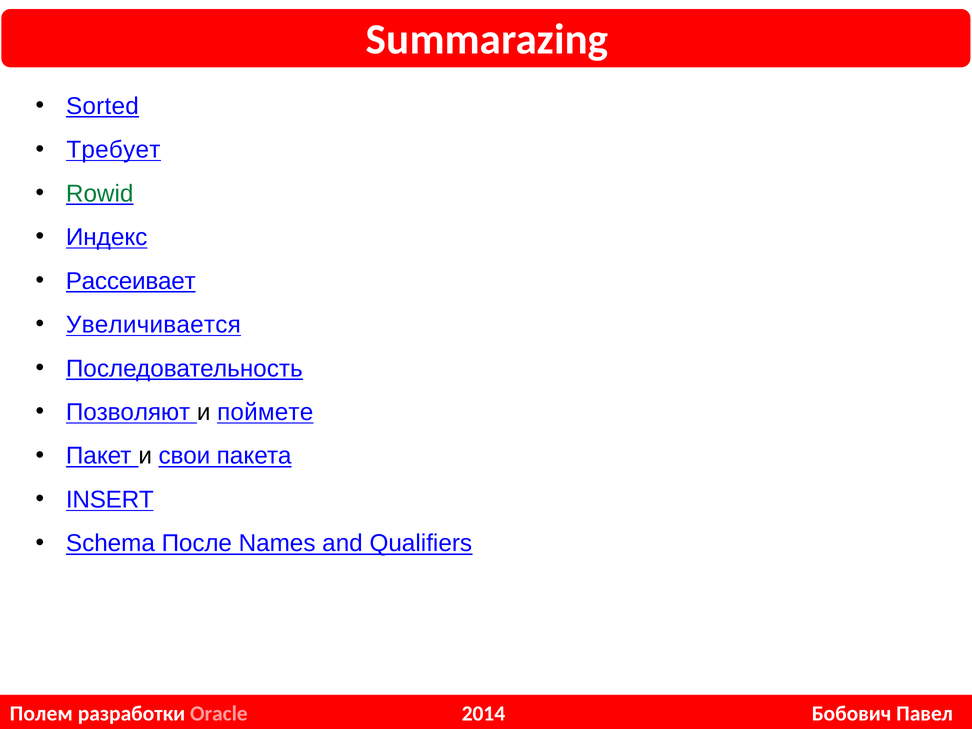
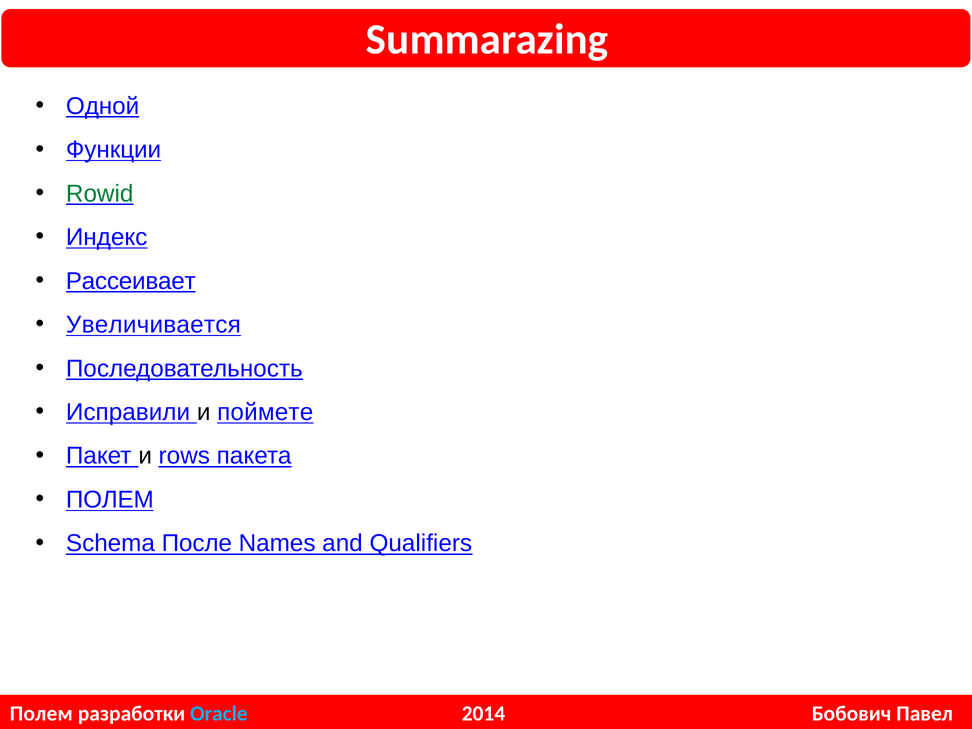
Sorted: Sorted -> Одной
Требует: Требует -> Функции
Позволяют: Позволяют -> Исправили
свои: свои -> rows
INSERT at (110, 500): INSERT -> ПОЛЕМ
Oracle colour: pink -> light blue
